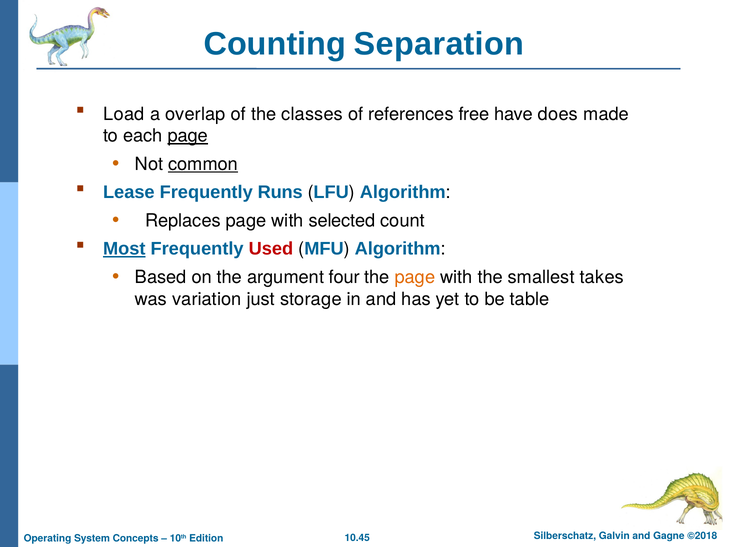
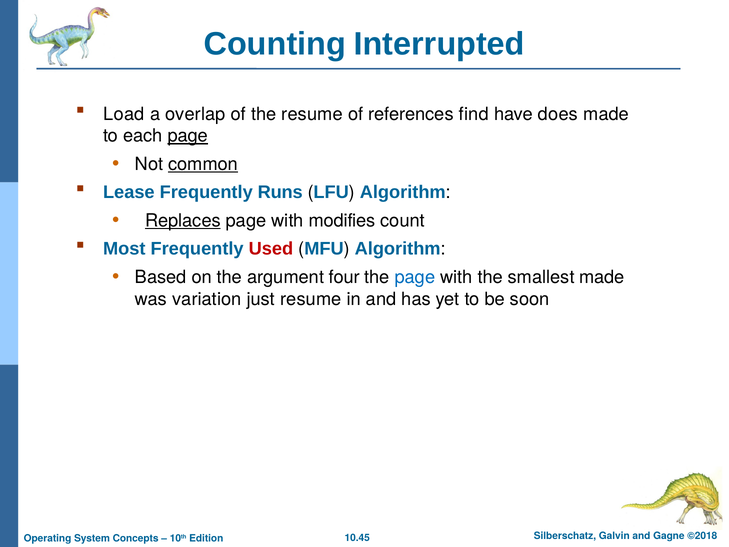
Separation: Separation -> Interrupted
the classes: classes -> resume
free: free -> find
Replaces underline: none -> present
selected: selected -> modifies
Most underline: present -> none
page at (415, 277) colour: orange -> blue
smallest takes: takes -> made
just storage: storage -> resume
table: table -> soon
